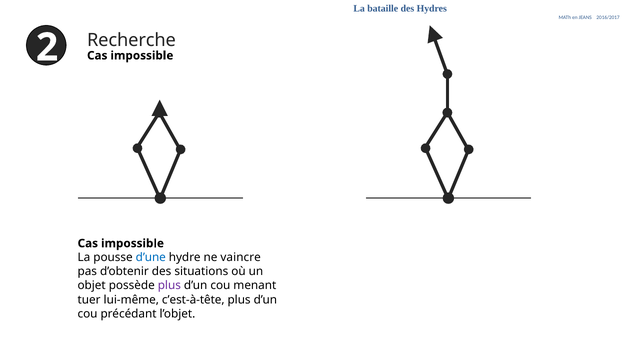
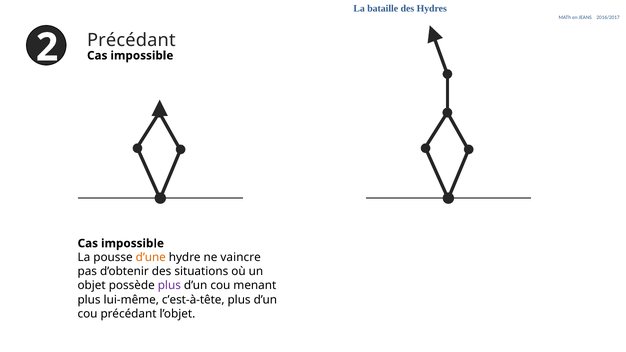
Recherche at (131, 40): Recherche -> Précédant
d’une colour: blue -> orange
tuer at (89, 300): tuer -> plus
